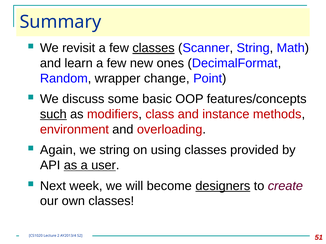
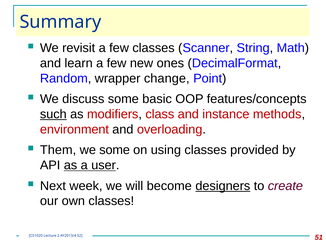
classes at (154, 48) underline: present -> none
Again: Again -> Them
we string: string -> some
